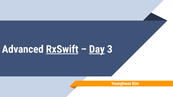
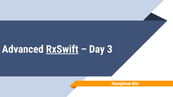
Day underline: present -> none
